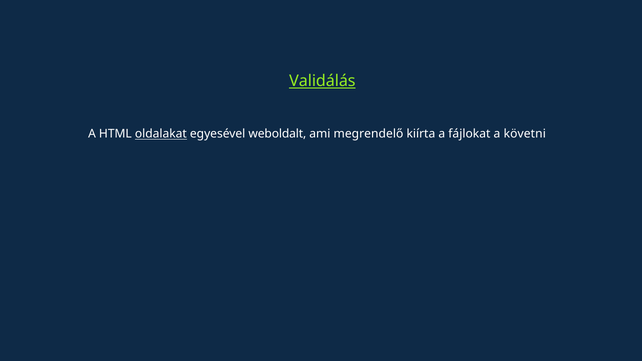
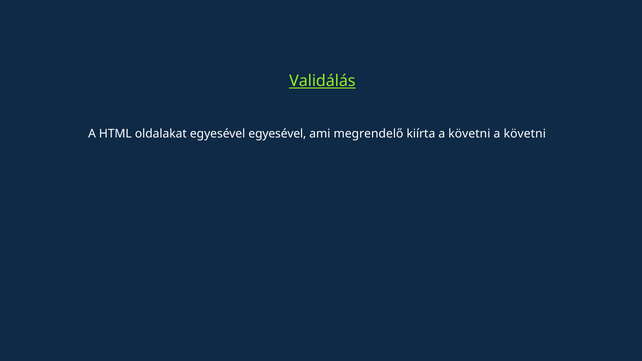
oldalakat underline: present -> none
egyesével weboldalt: weboldalt -> egyesével
kiírta a fájlokat: fájlokat -> követni
